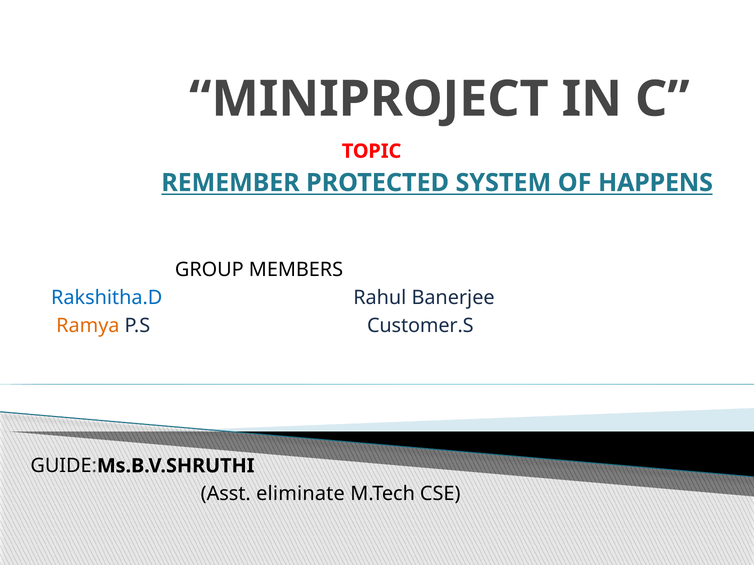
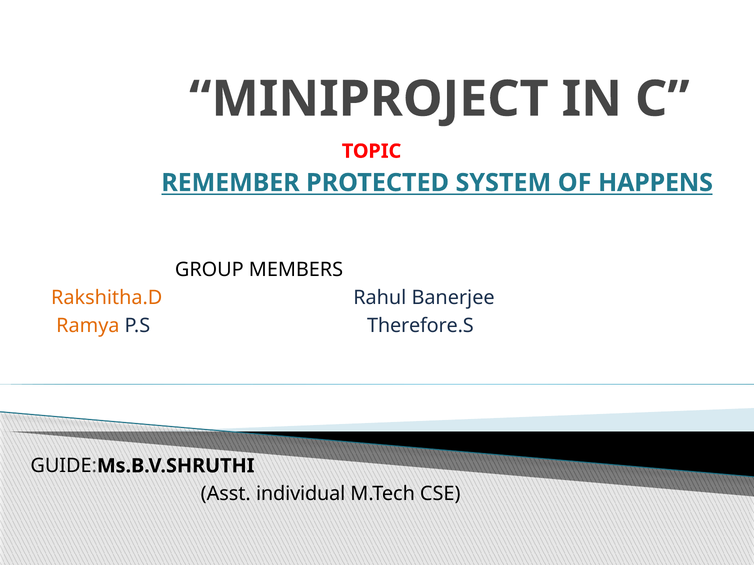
Rakshitha.D colour: blue -> orange
Customer.S: Customer.S -> Therefore.S
eliminate: eliminate -> individual
